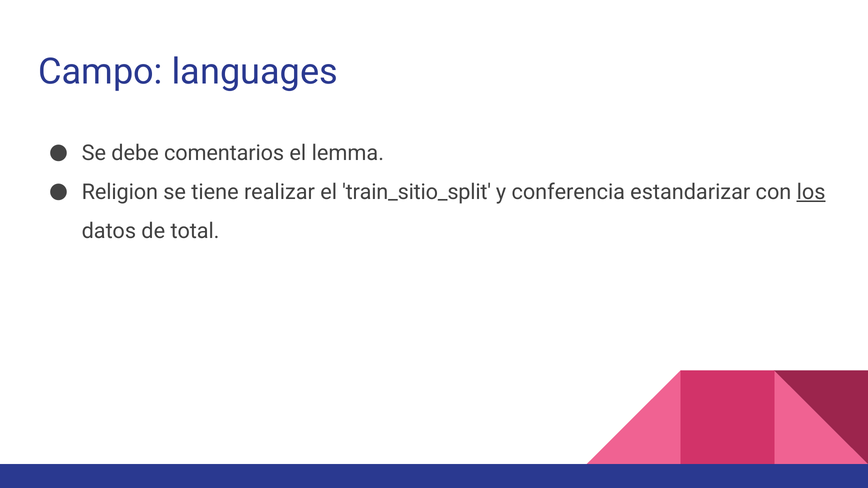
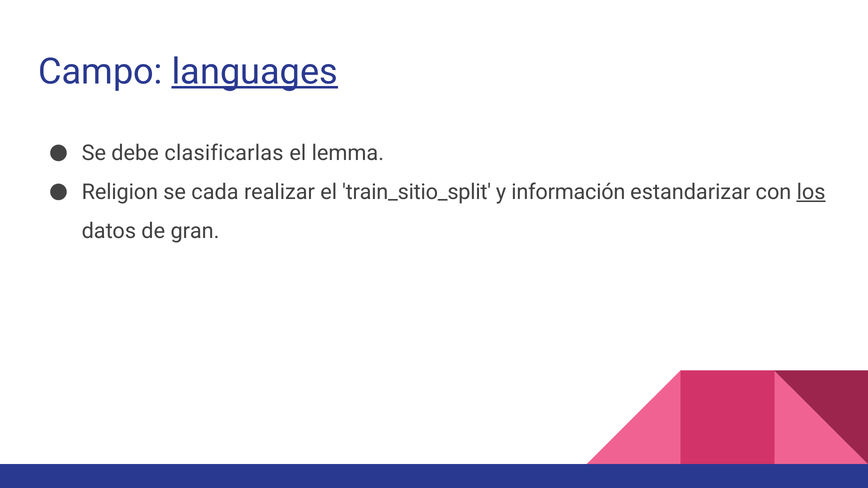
languages underline: none -> present
comentarios: comentarios -> clasificarlas
tiene: tiene -> cada
conferencia: conferencia -> información
total: total -> gran
